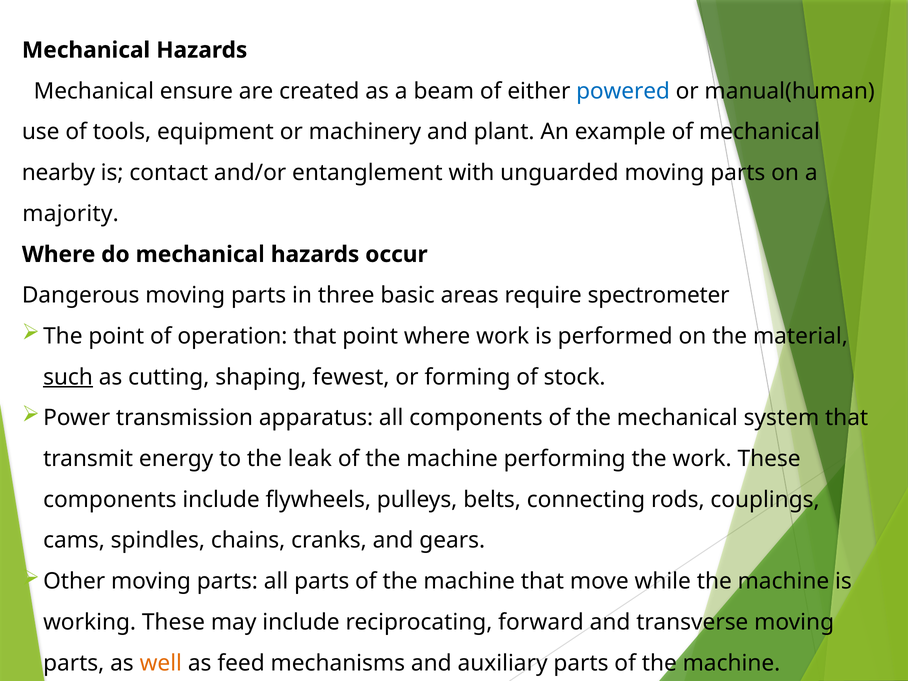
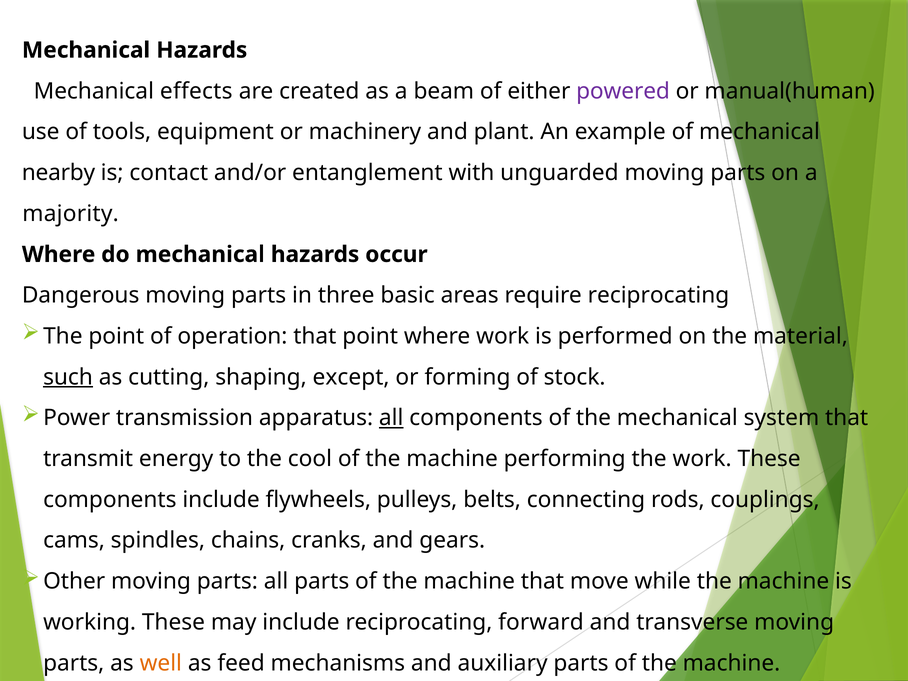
ensure: ensure -> effects
powered colour: blue -> purple
require spectrometer: spectrometer -> reciprocating
fewest: fewest -> except
all at (391, 418) underline: none -> present
leak: leak -> cool
